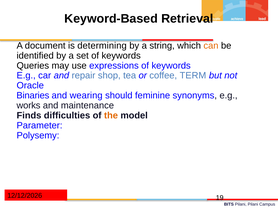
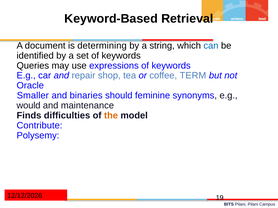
can colour: orange -> blue
Binaries: Binaries -> Smaller
wearing: wearing -> binaries
works: works -> would
Parameter: Parameter -> Contribute
